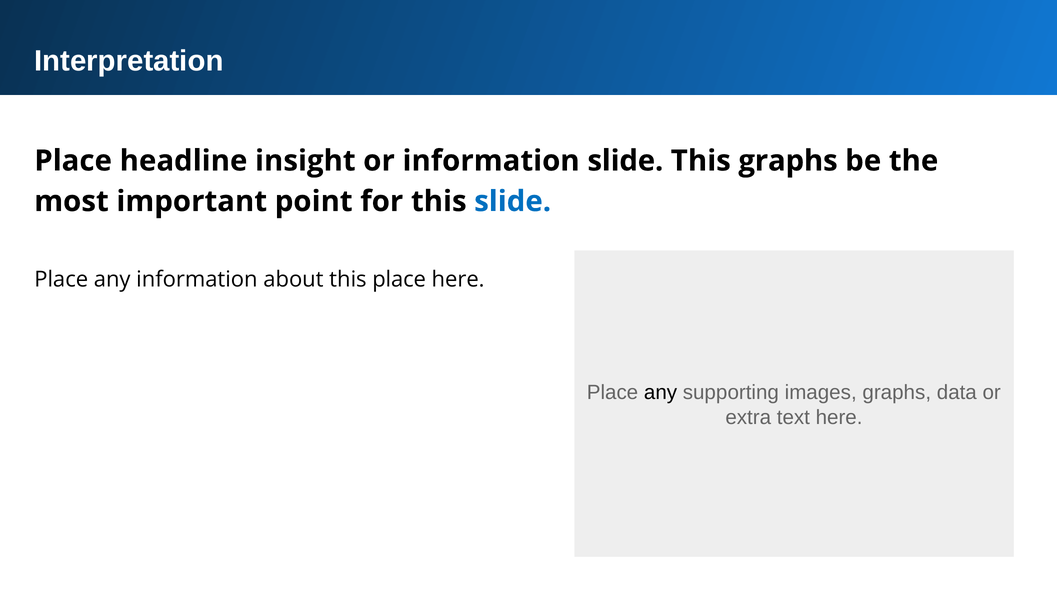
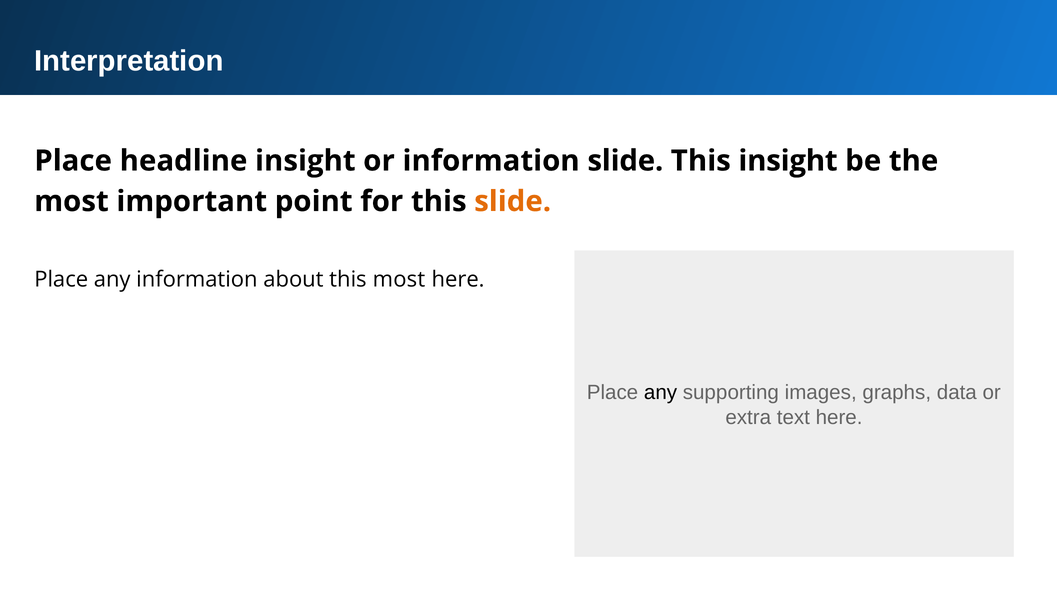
This graphs: graphs -> insight
slide at (513, 201) colour: blue -> orange
this place: place -> most
